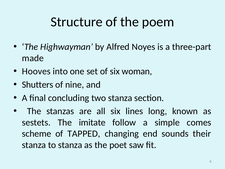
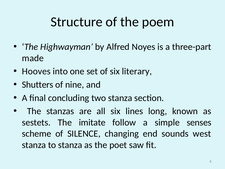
woman: woman -> literary
comes: comes -> senses
TAPPED: TAPPED -> SILENCE
their: their -> west
